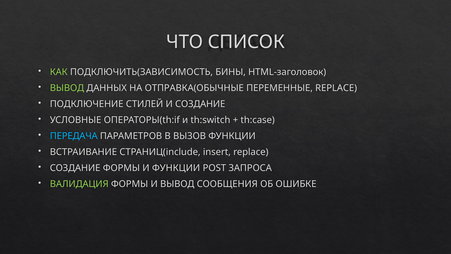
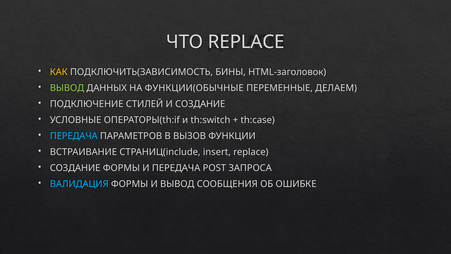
ЧТО СПИСОК: СПИСОК -> REPLACE
КАК colour: light green -> yellow
ОТПРАВКА(ОБЫЧНЫЕ: ОТПРАВКА(ОБЫЧНЫЕ -> ФУНКЦИИ(ОБЫЧНЫЕ
ПЕРЕМЕННЫЕ REPLACE: REPLACE -> ДЕЛАЕМ
И ФУНКЦИИ: ФУНКЦИИ -> ПЕРЕДАЧА
ВАЛИДАЦИЯ colour: light green -> light blue
